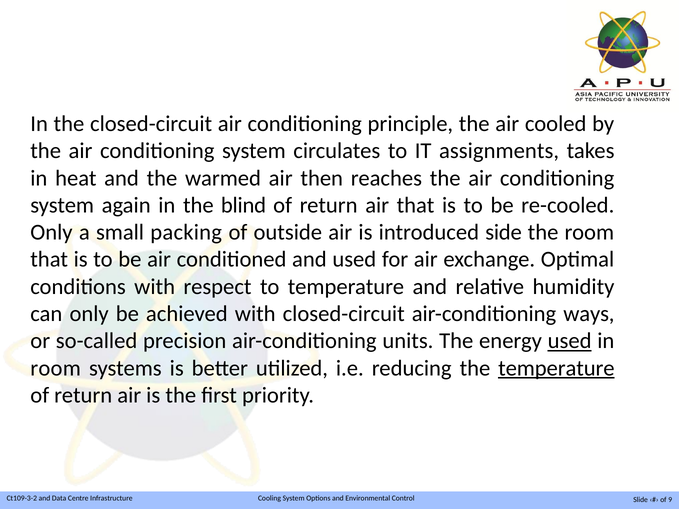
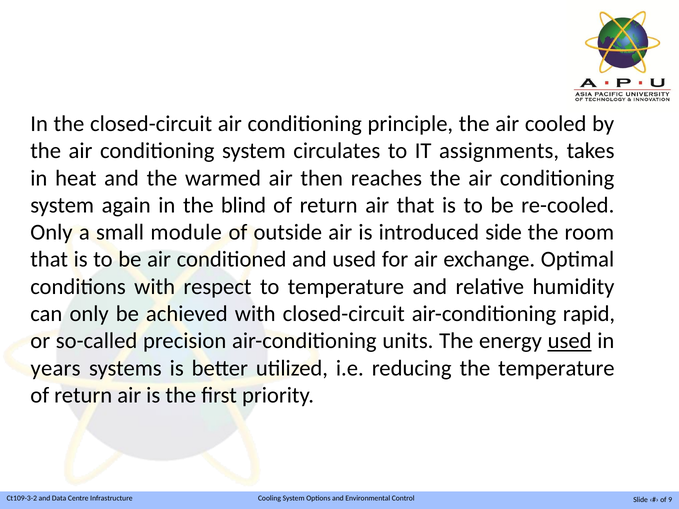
packing: packing -> module
ways: ways -> rapid
room at (56, 368): room -> years
temperature at (556, 368) underline: present -> none
